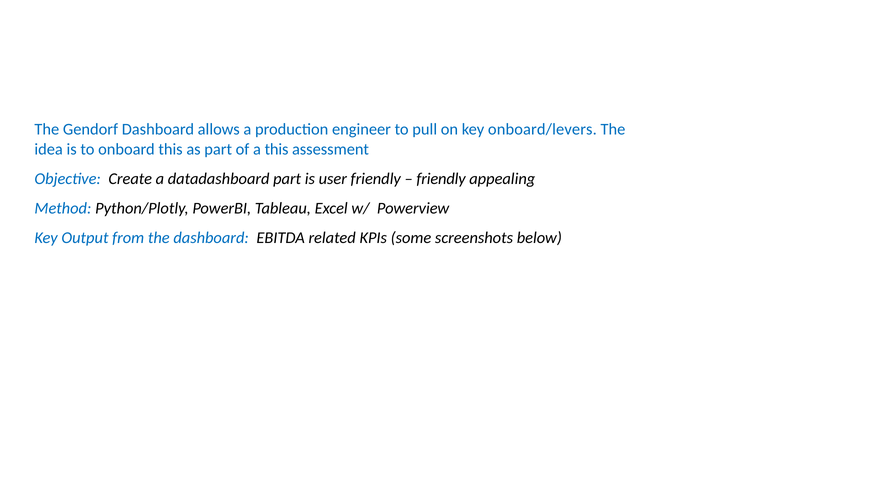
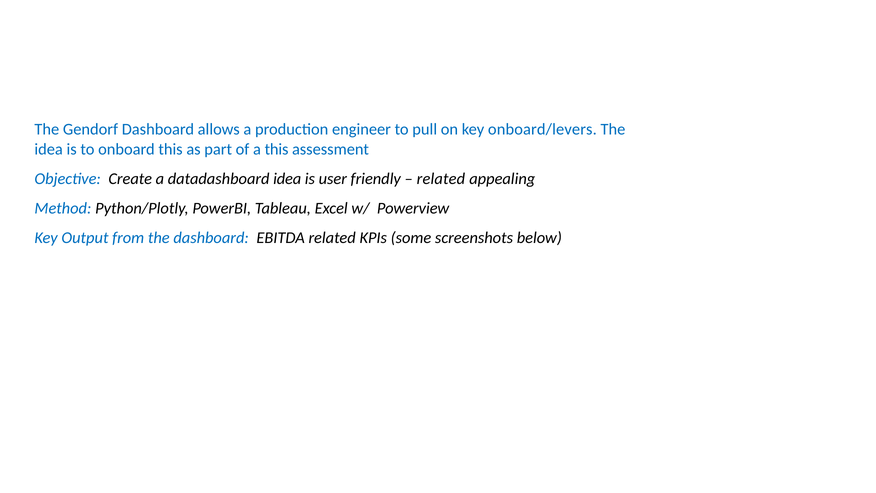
datadashboard part: part -> idea
friendly at (441, 179): friendly -> related
